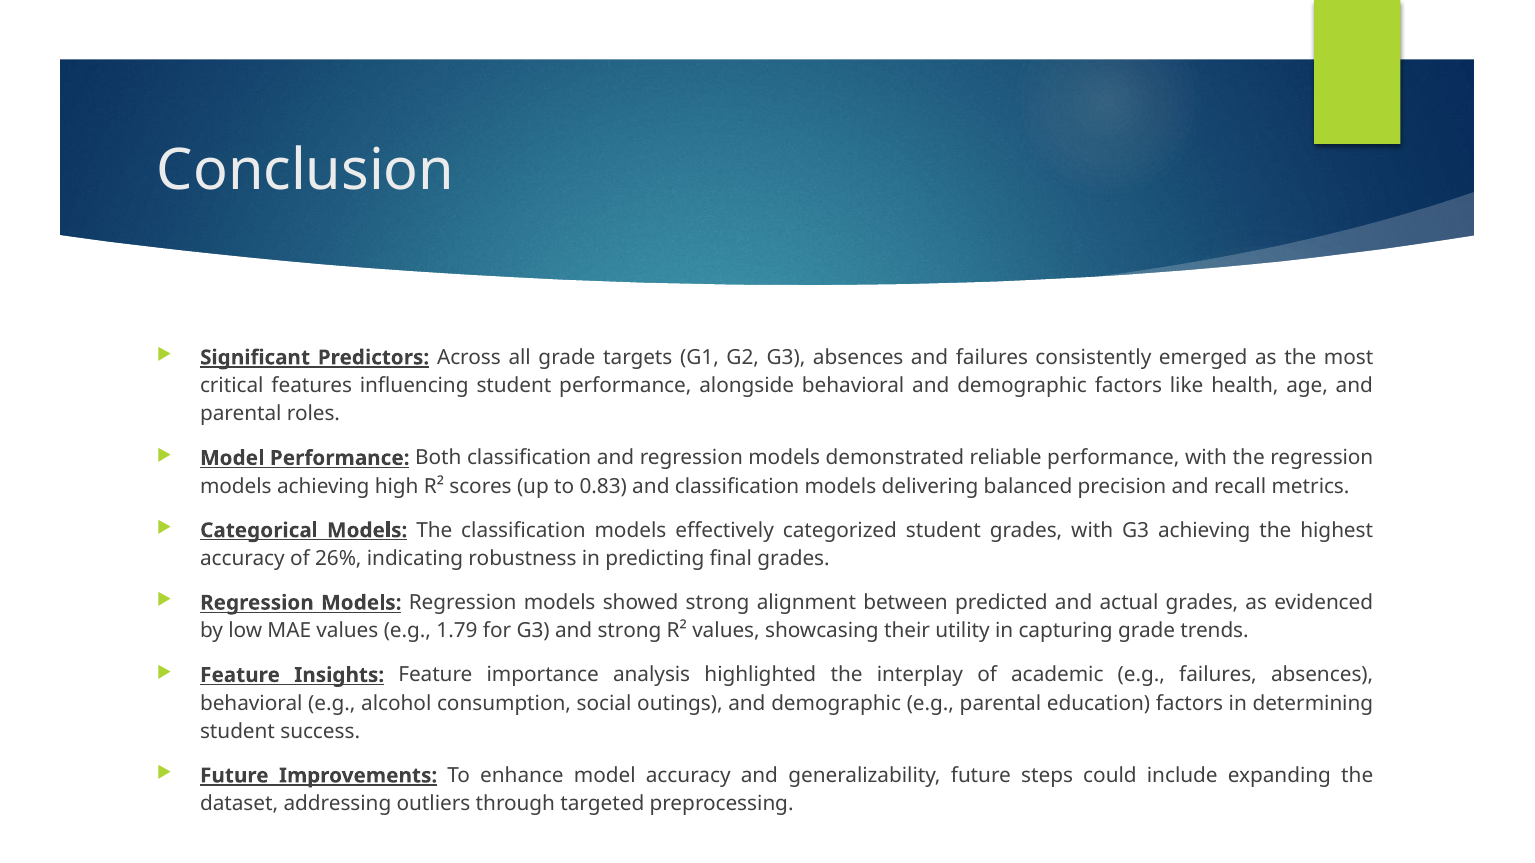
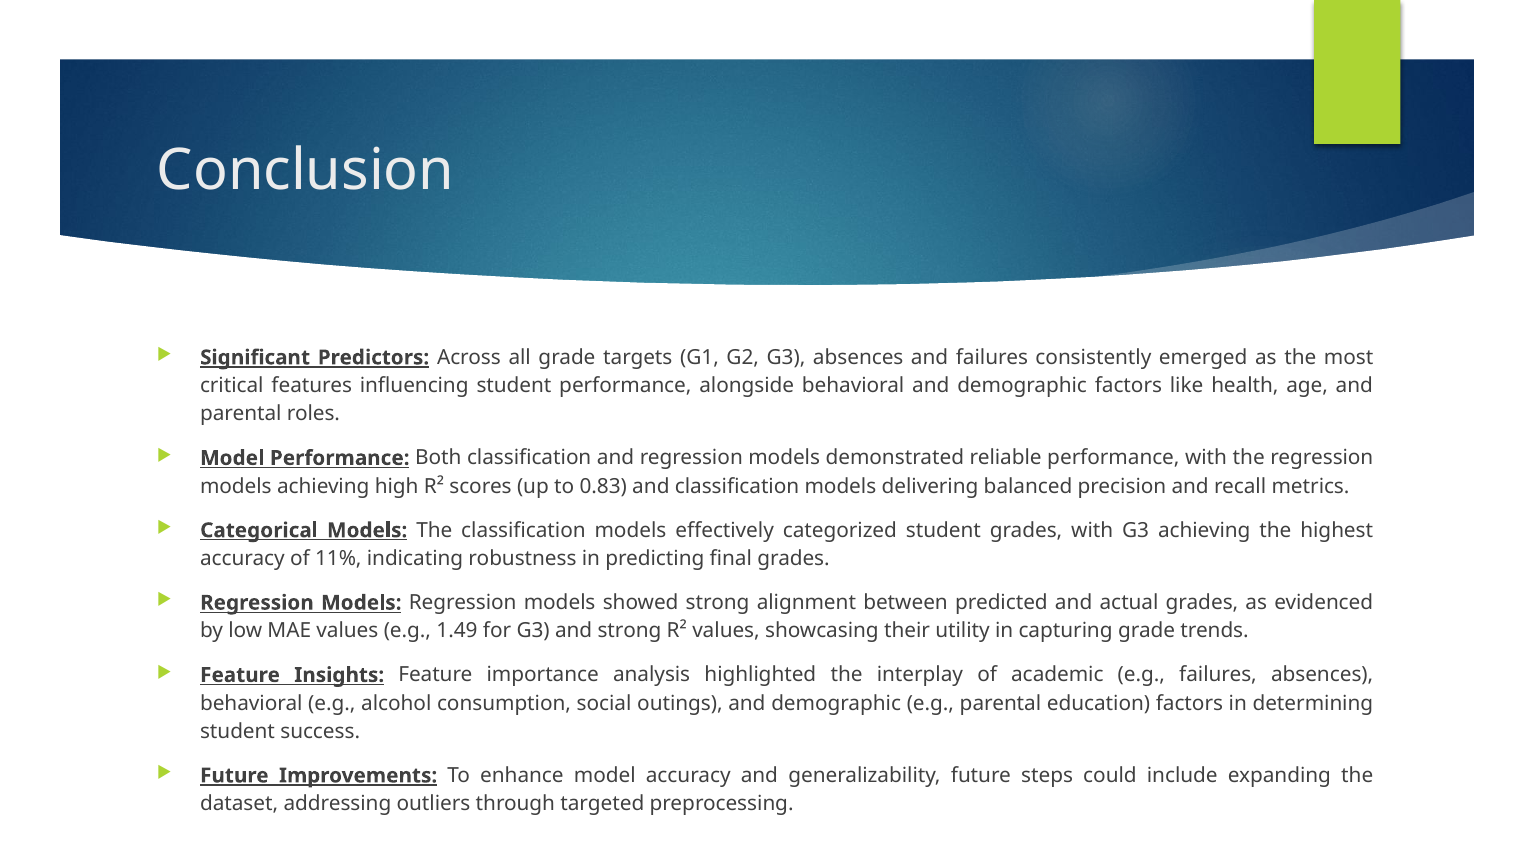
26%: 26% -> 11%
1.79: 1.79 -> 1.49
